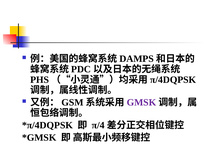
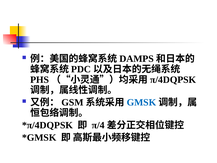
GMSK colour: purple -> blue
